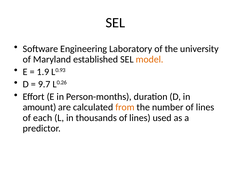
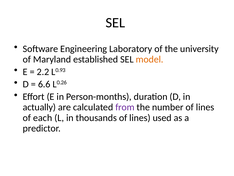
1.9: 1.9 -> 2.2
9.7: 9.7 -> 6.6
amount: amount -> actually
from colour: orange -> purple
